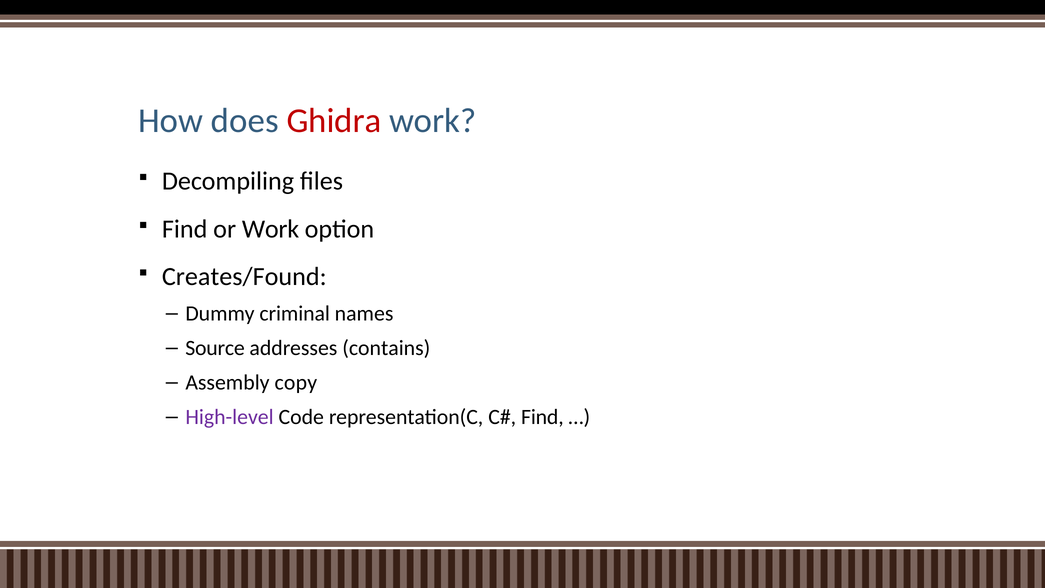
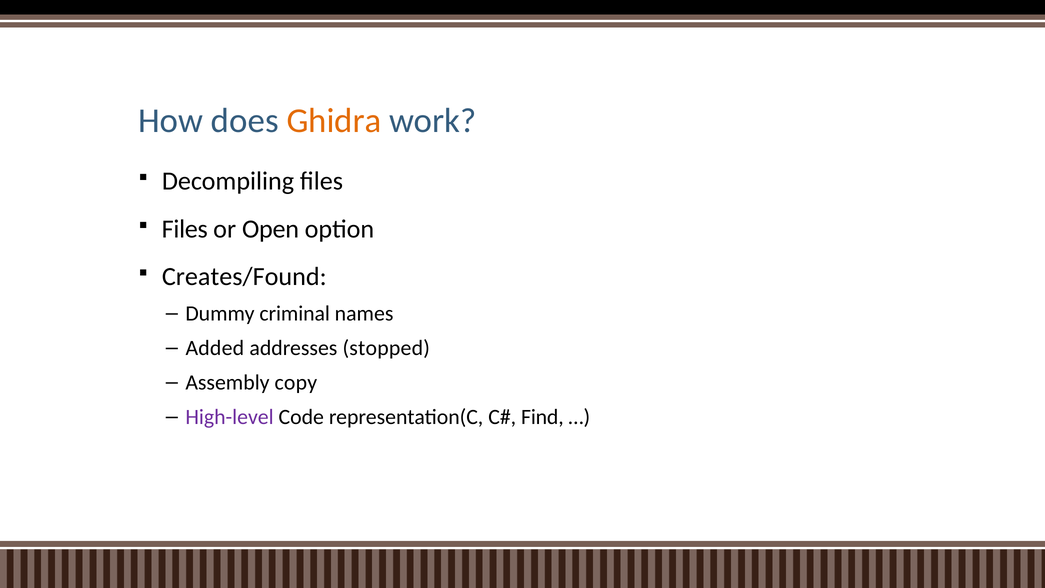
Ghidra colour: red -> orange
Find at (185, 229): Find -> Files
or Work: Work -> Open
Source: Source -> Added
contains: contains -> stopped
